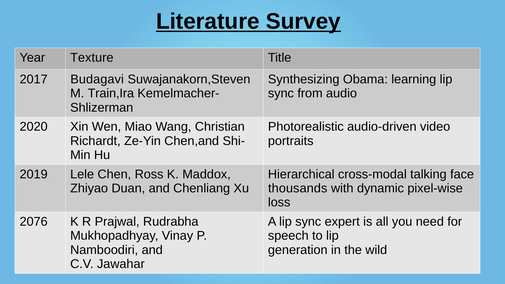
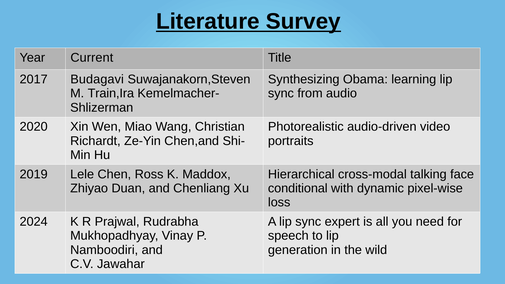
Texture: Texture -> Current
thousands: thousands -> conditional
2076: 2076 -> 2024
